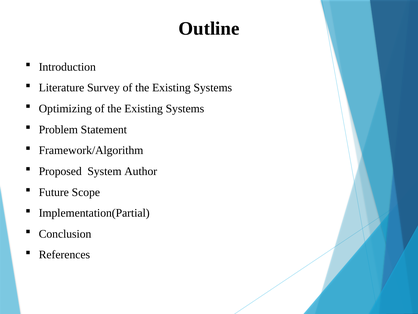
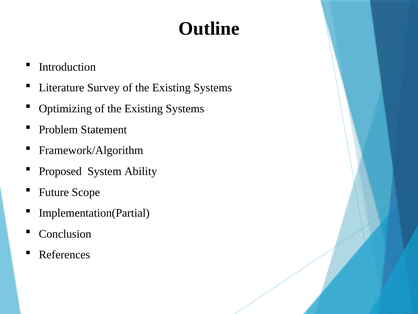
Author: Author -> Ability
